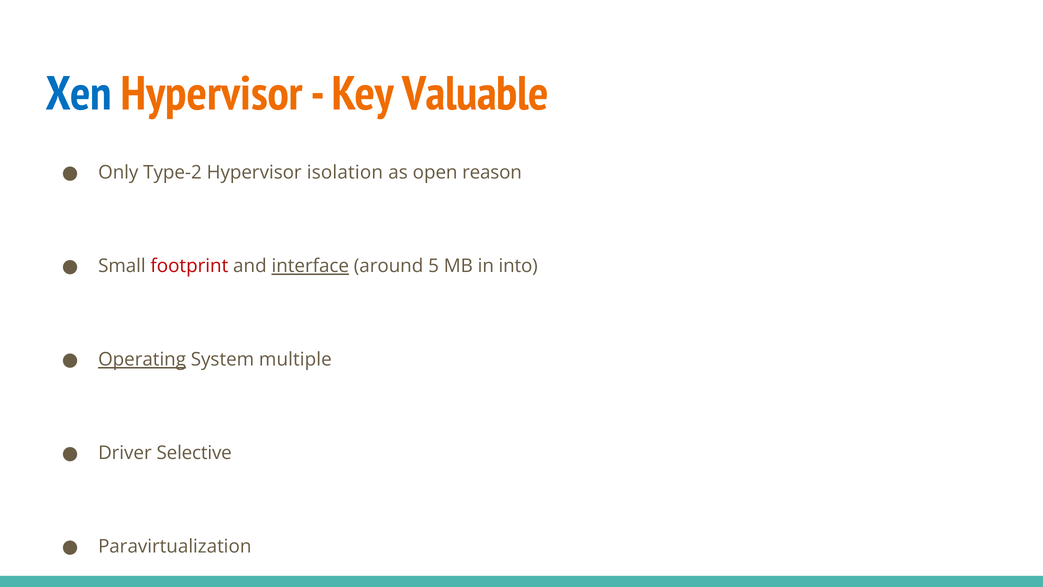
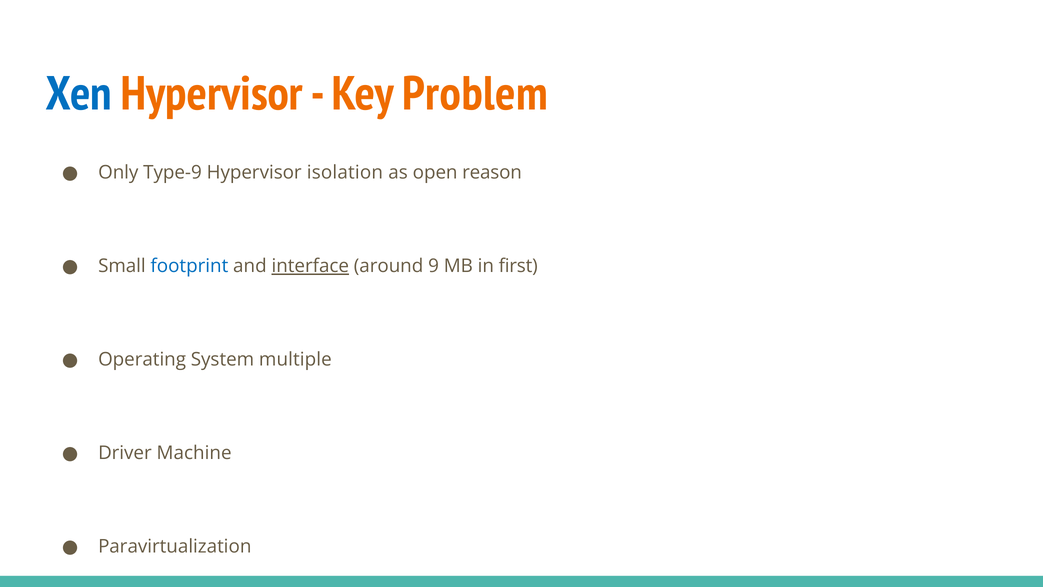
Valuable: Valuable -> Problem
Type-2: Type-2 -> Type-9
footprint colour: red -> blue
5: 5 -> 9
into: into -> first
Operating underline: present -> none
Selective: Selective -> Machine
